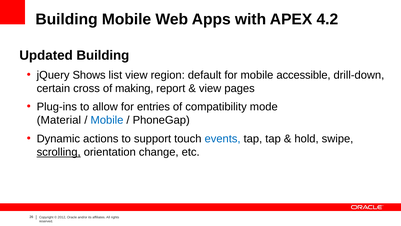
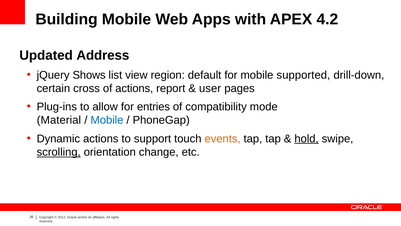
Updated Building: Building -> Address
accessible: accessible -> supported
of making: making -> actions
view at (210, 88): view -> user
events colour: blue -> orange
hold underline: none -> present
